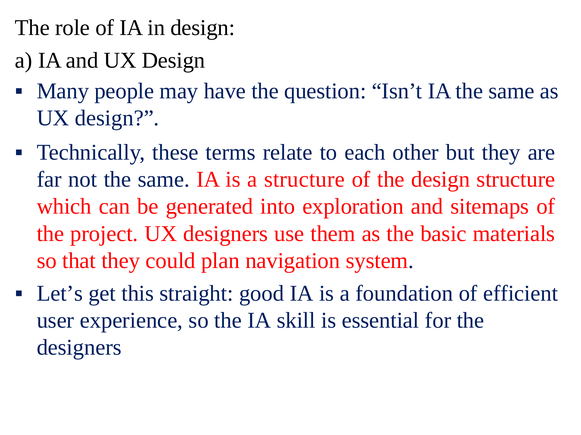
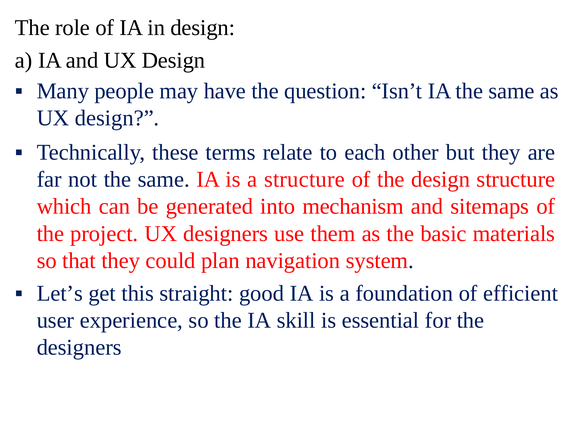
exploration: exploration -> mechanism
